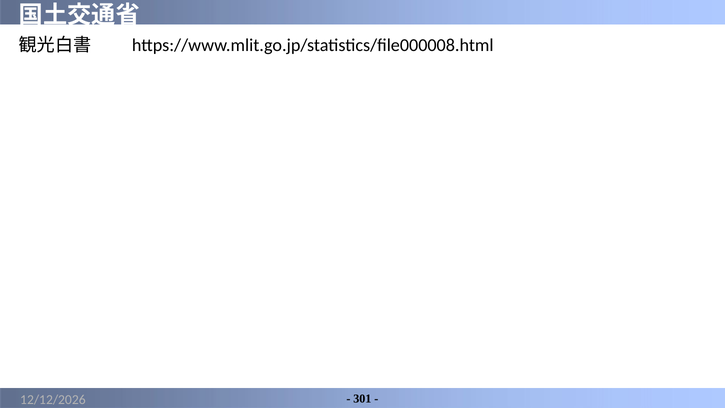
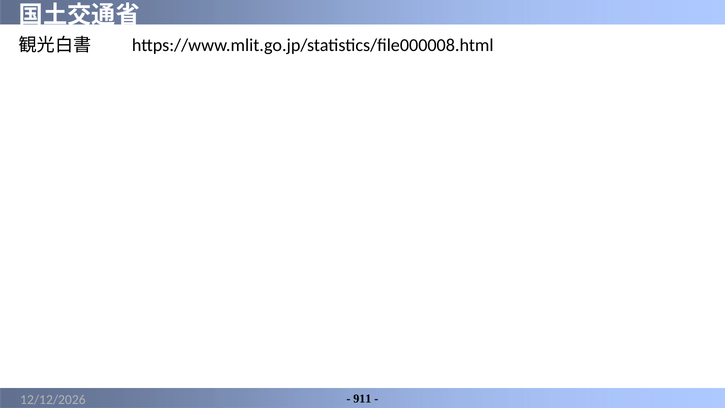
301: 301 -> 911
